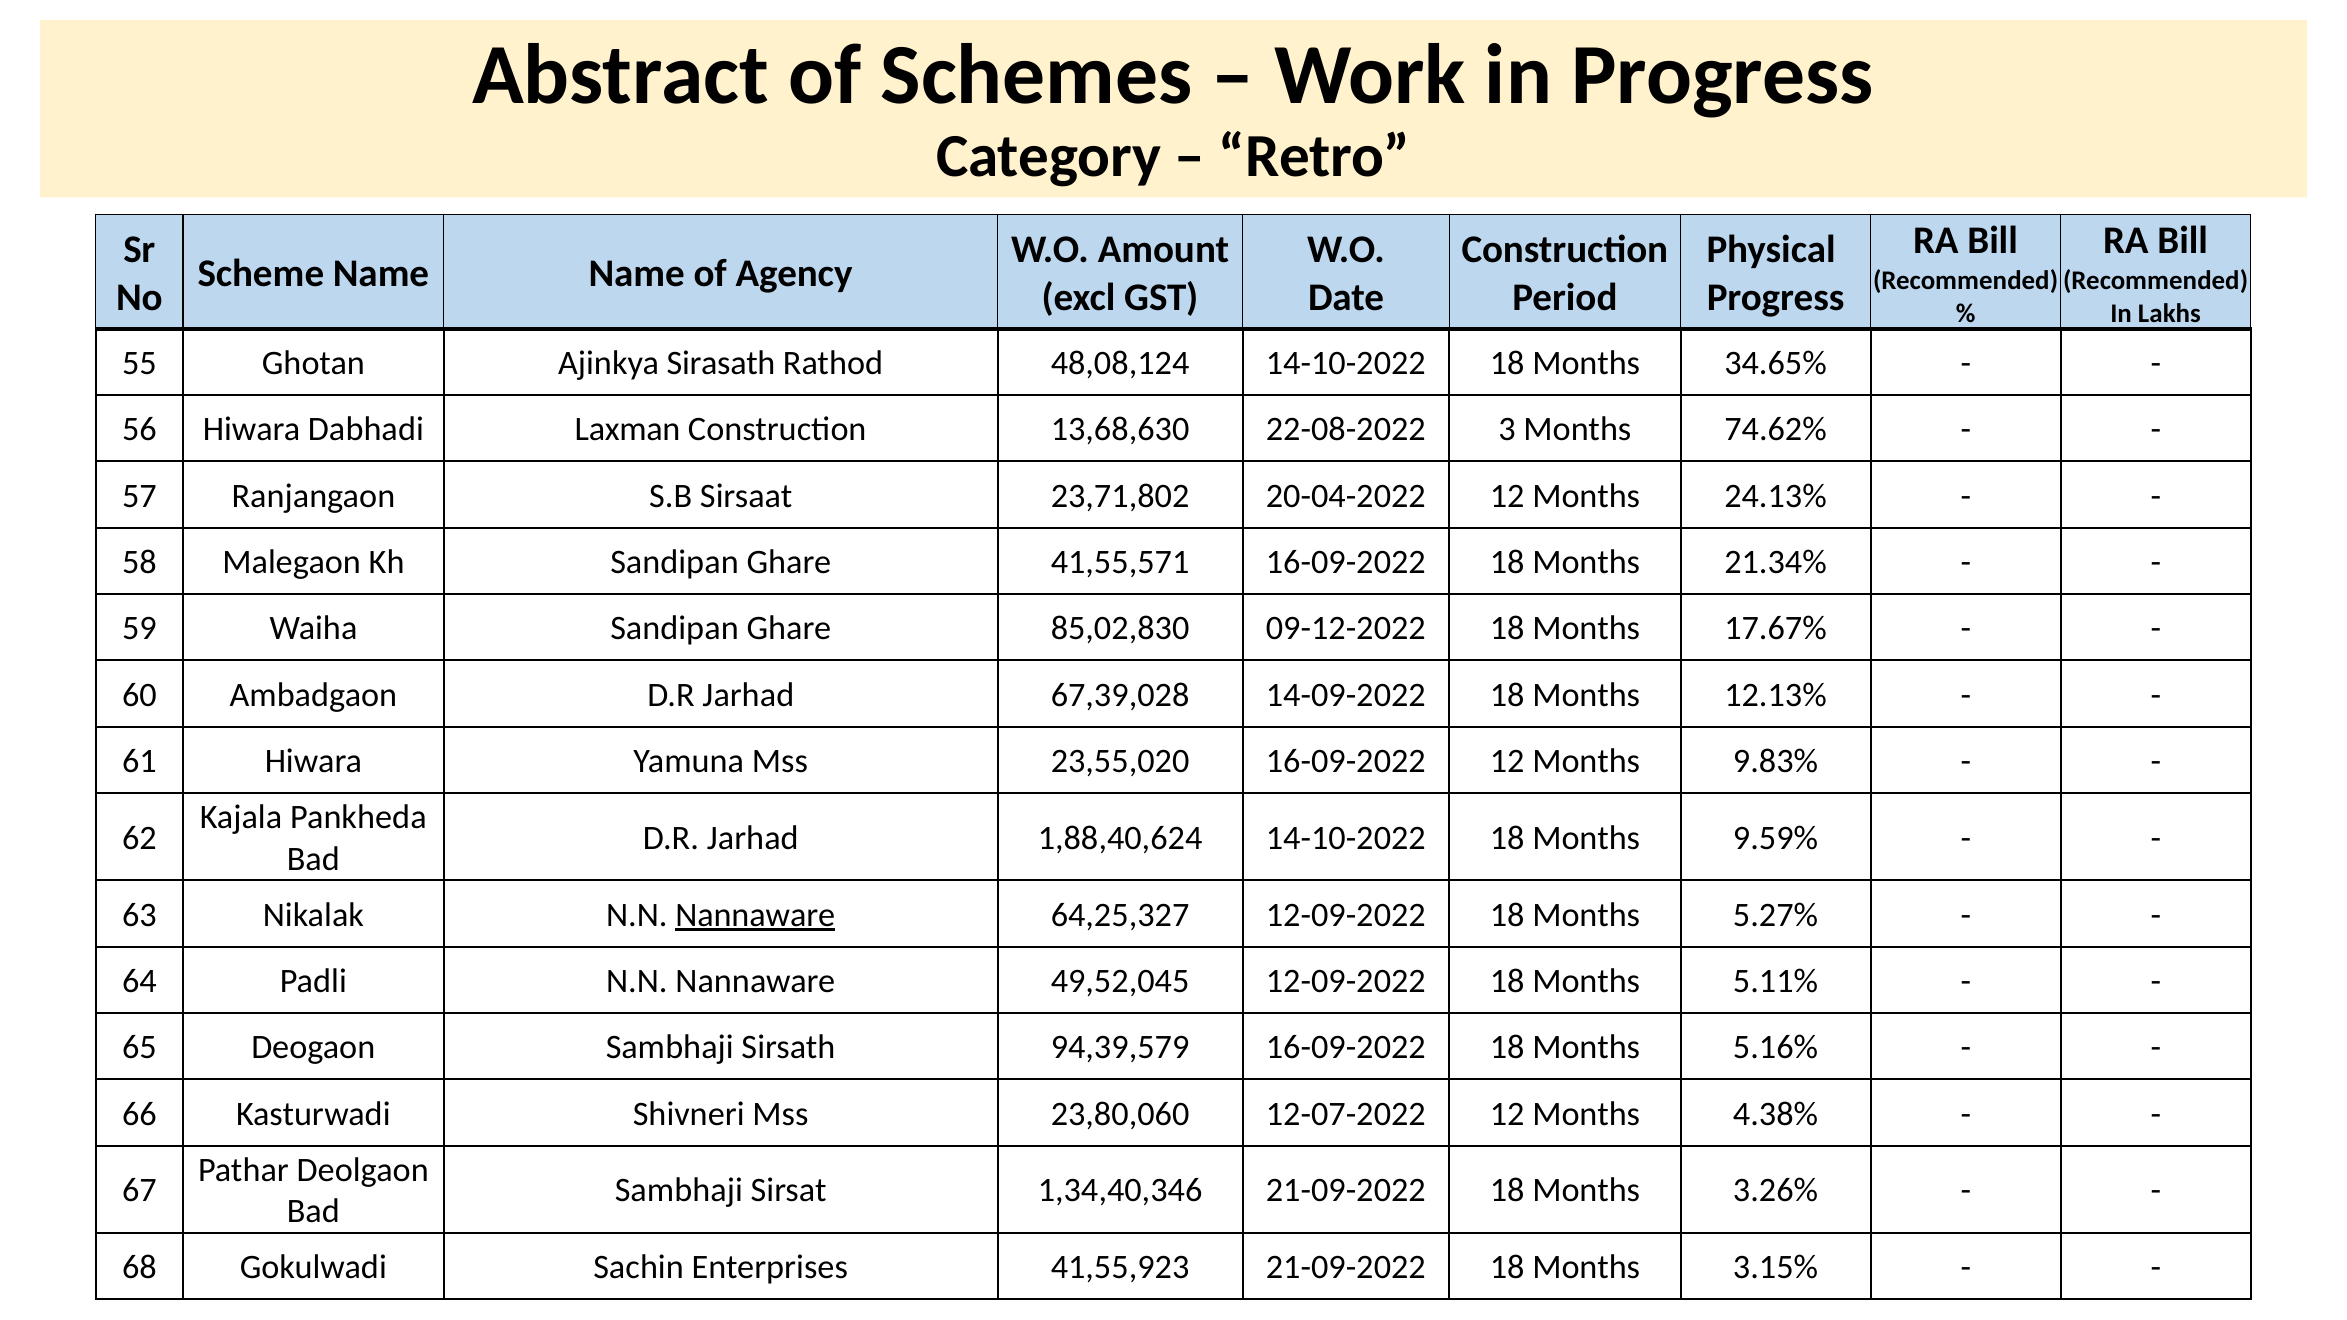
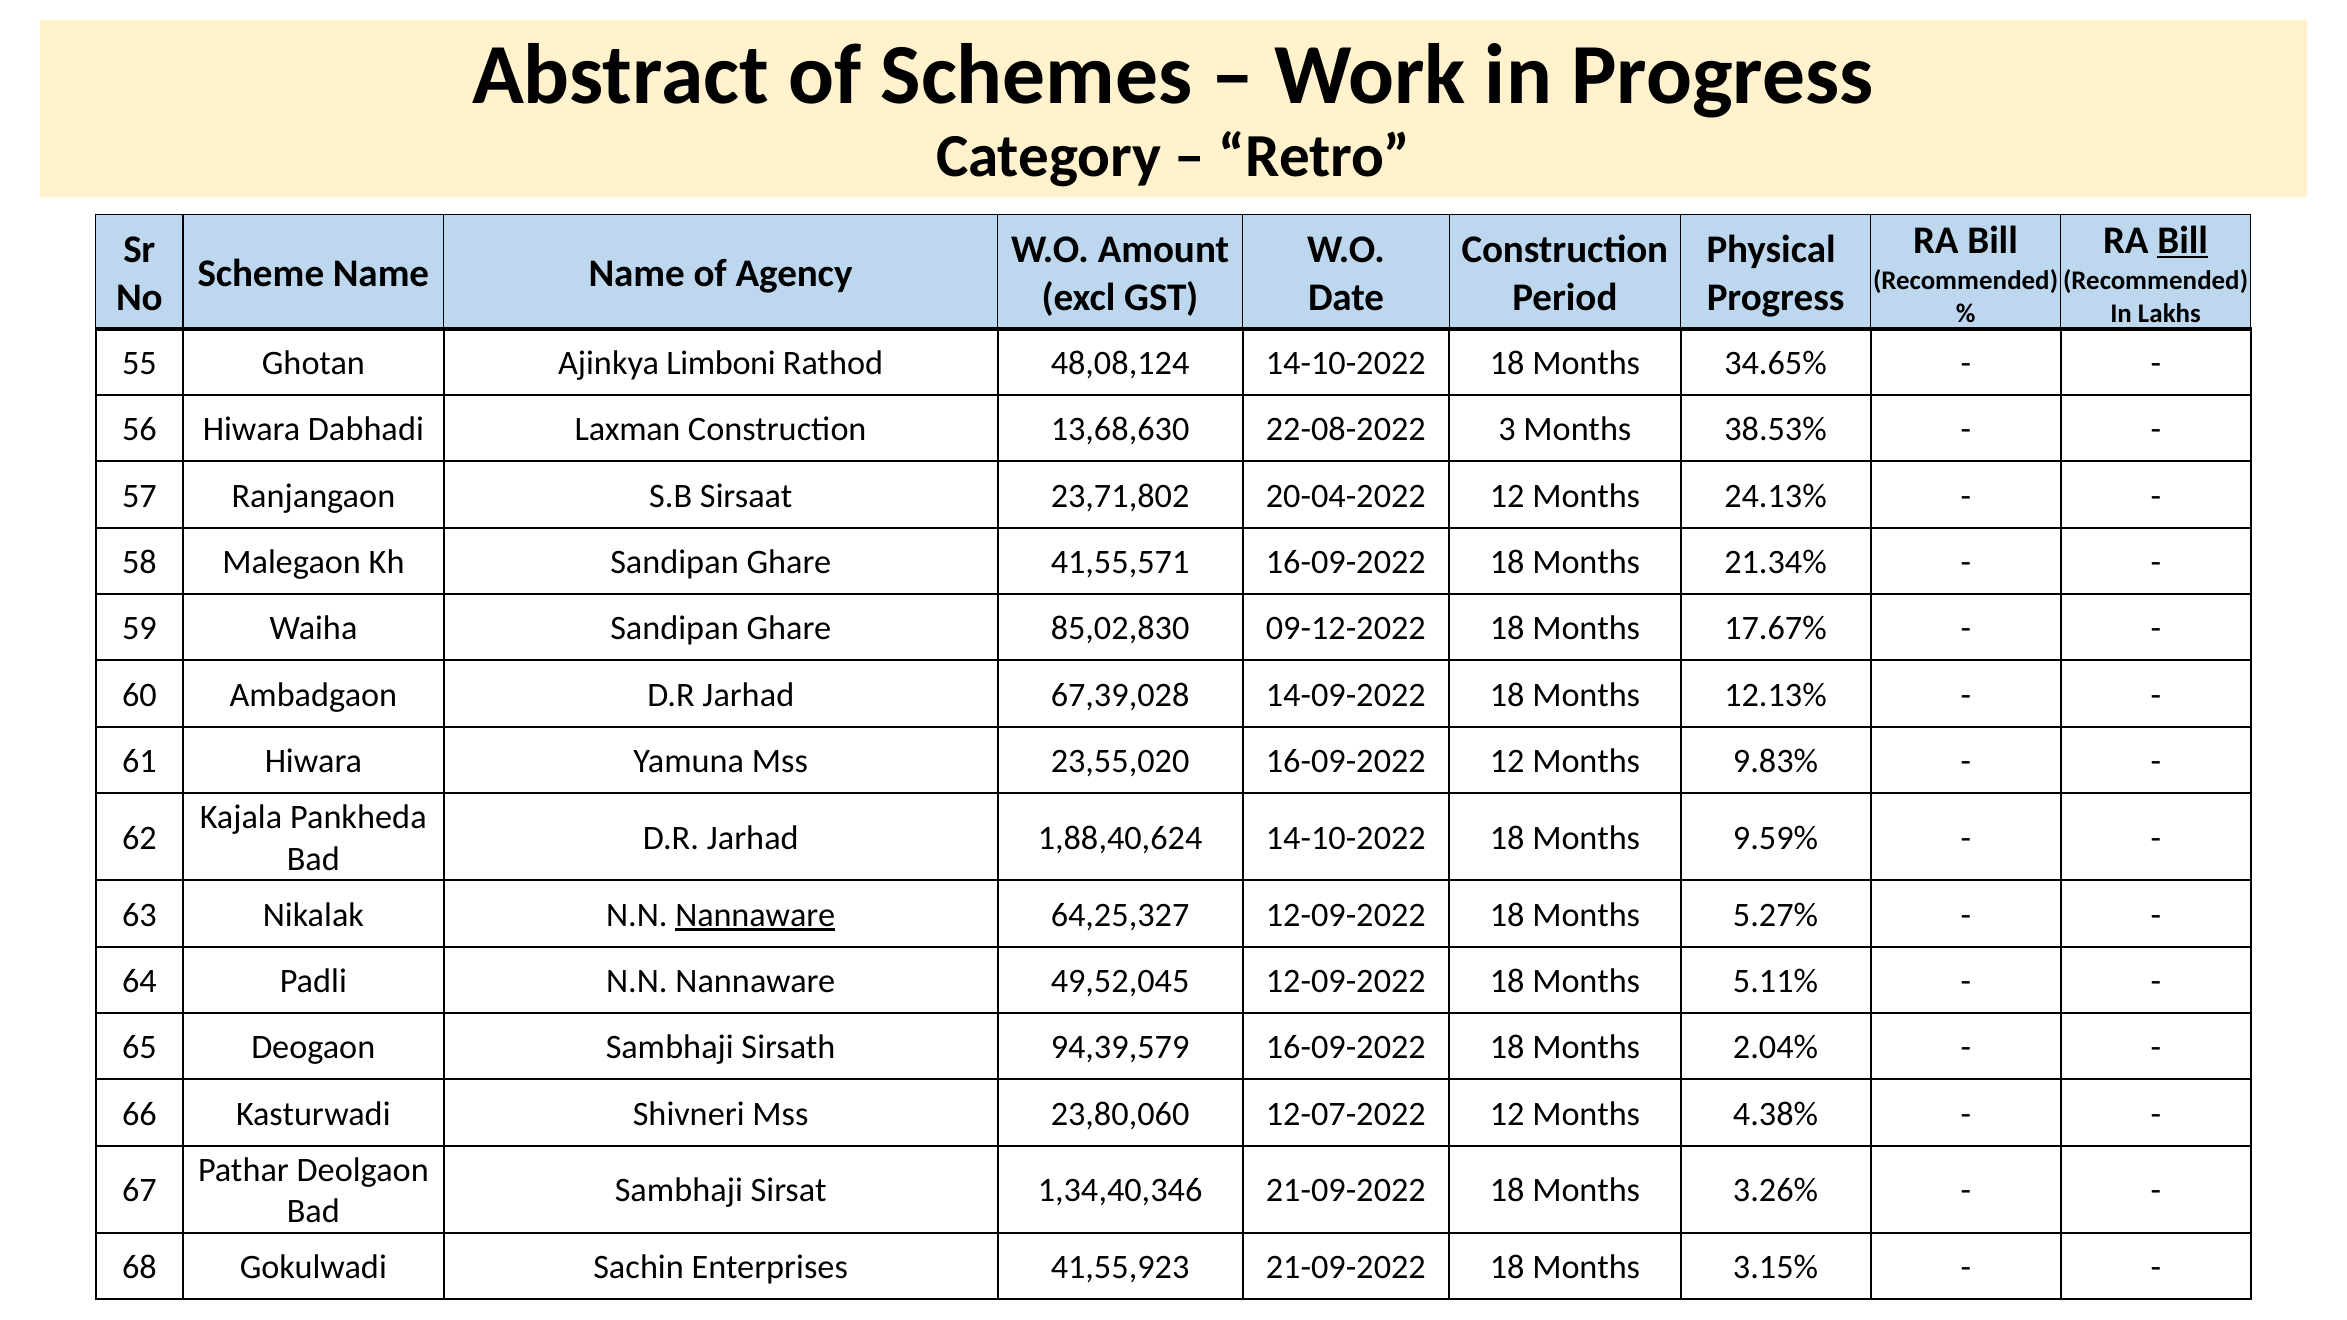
Bill at (2183, 240) underline: none -> present
Sirasath: Sirasath -> Limboni
74.62%: 74.62% -> 38.53%
5.16%: 5.16% -> 2.04%
